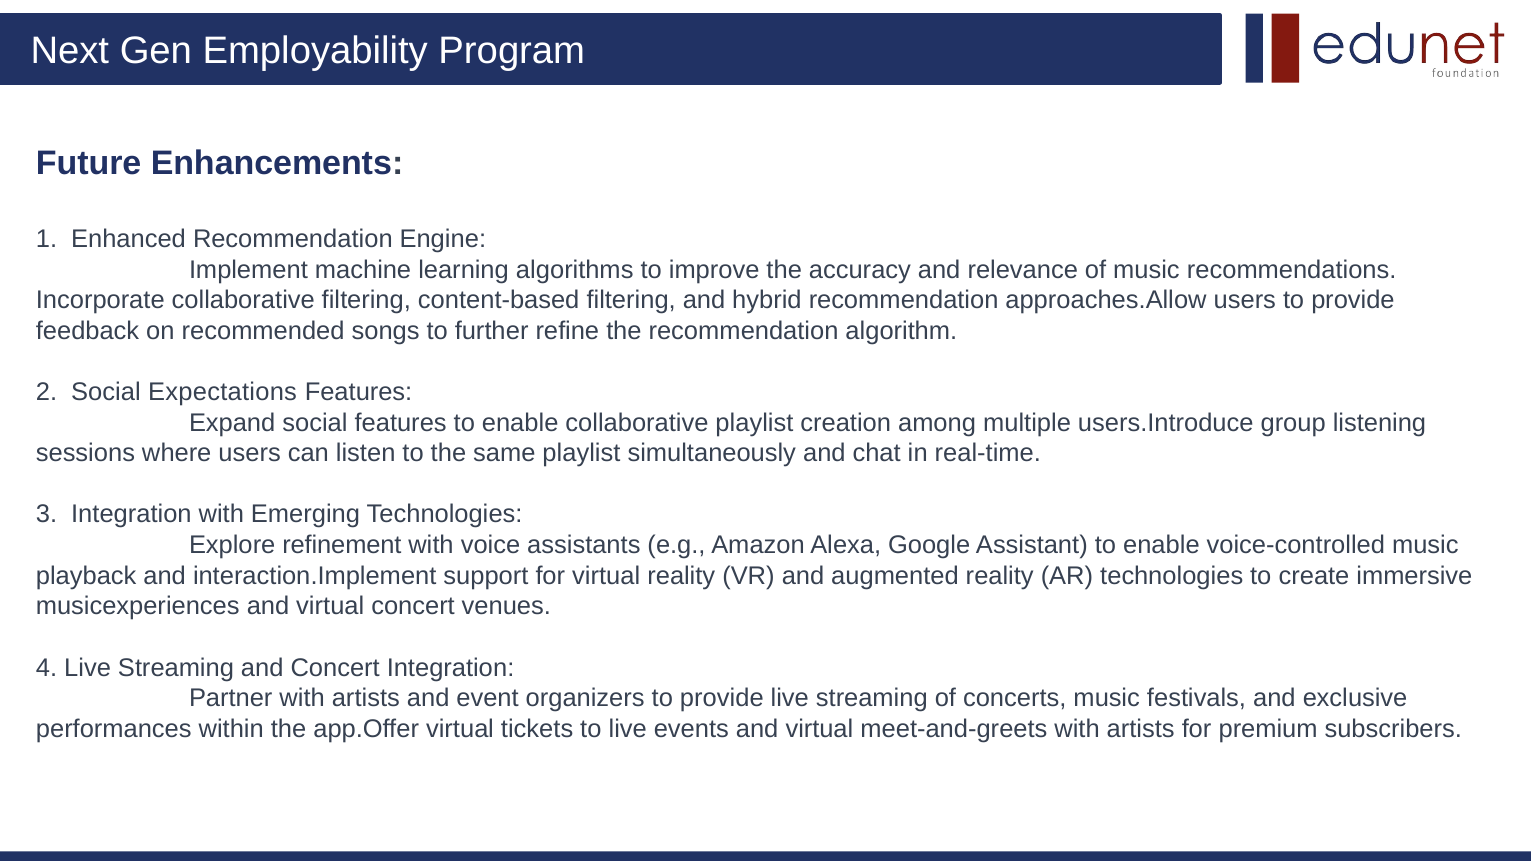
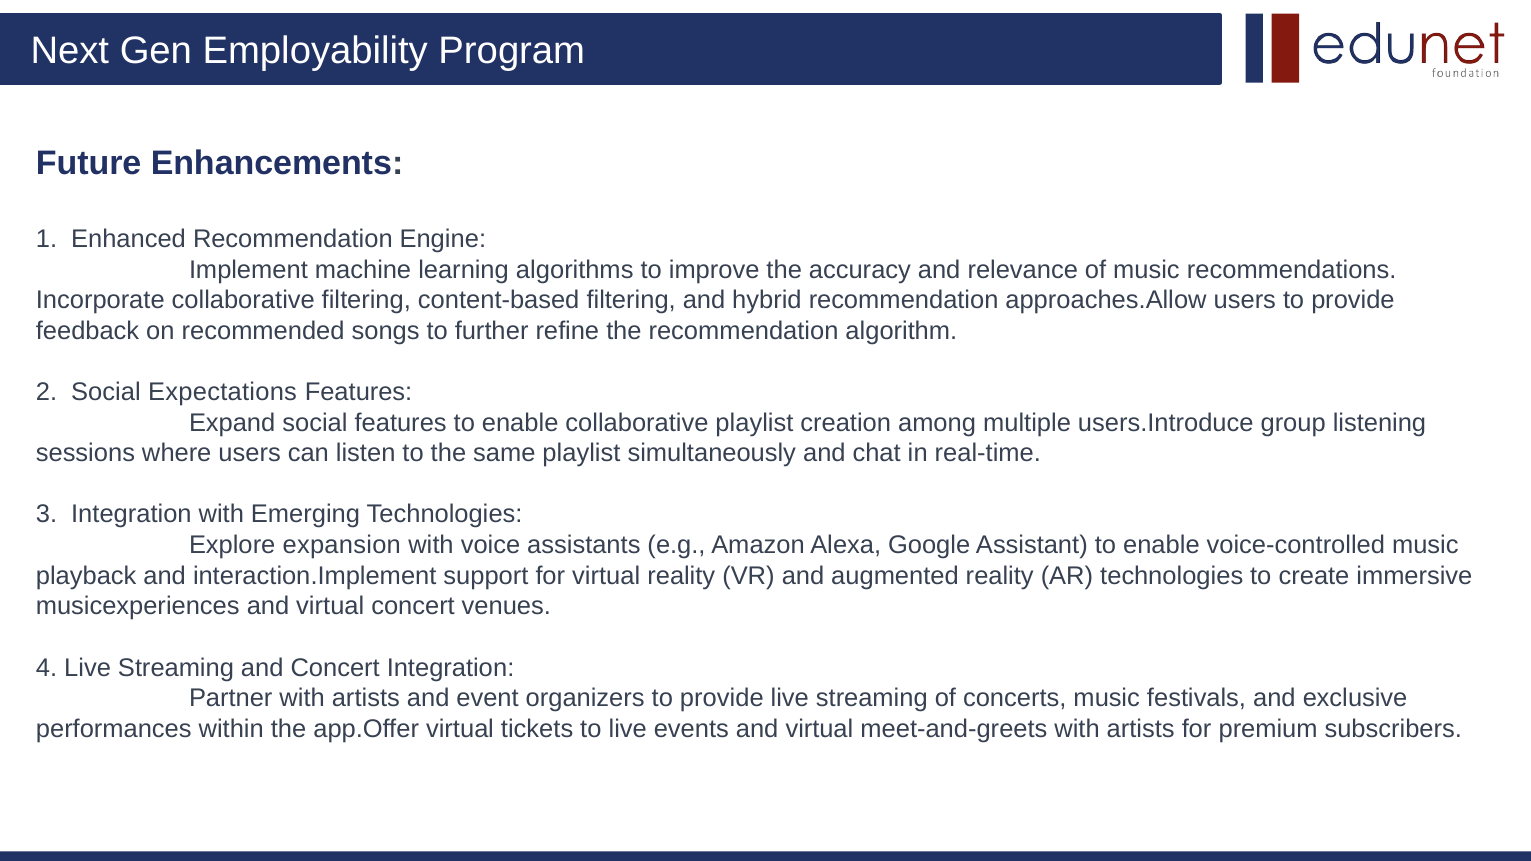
refinement: refinement -> expansion
